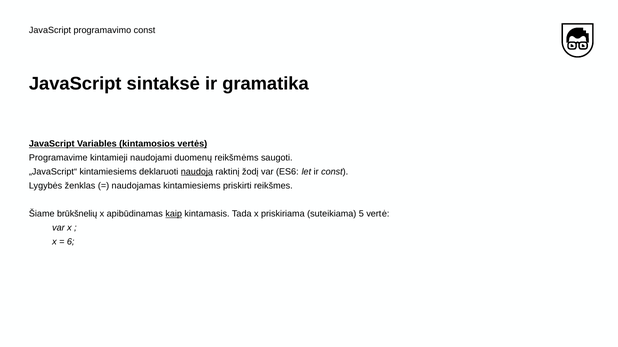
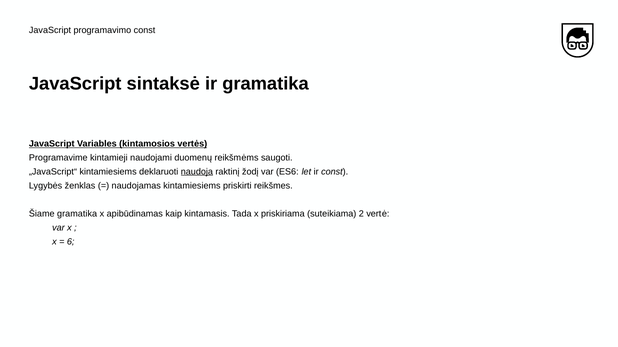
Šiame brūkšnelių: brūkšnelių -> gramatika
kaip underline: present -> none
5: 5 -> 2
